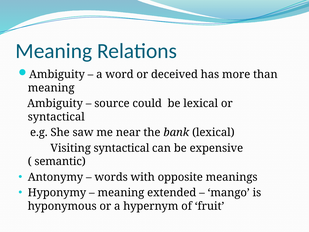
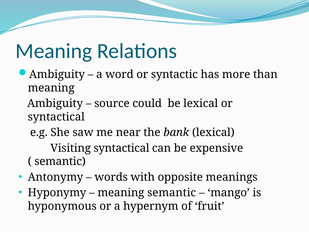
deceived: deceived -> syntactic
meaning extended: extended -> semantic
